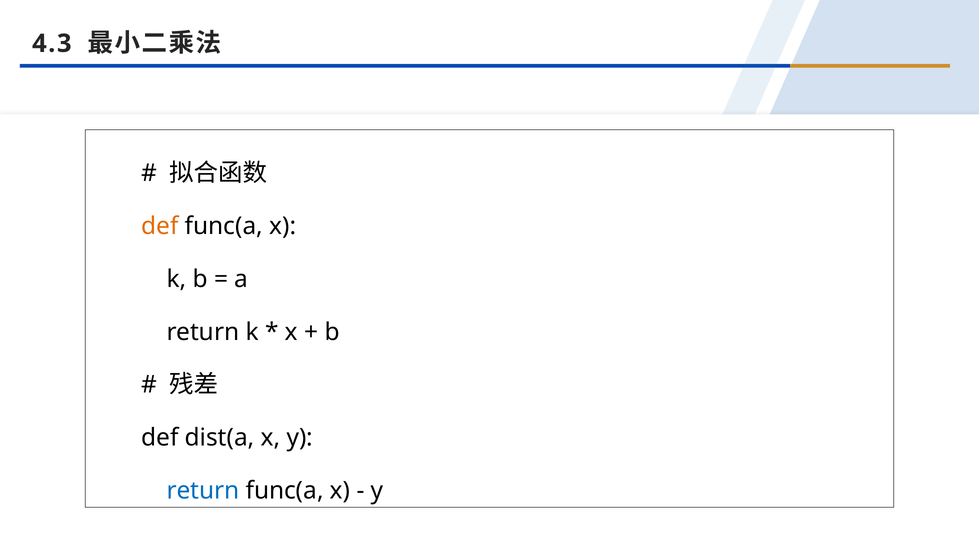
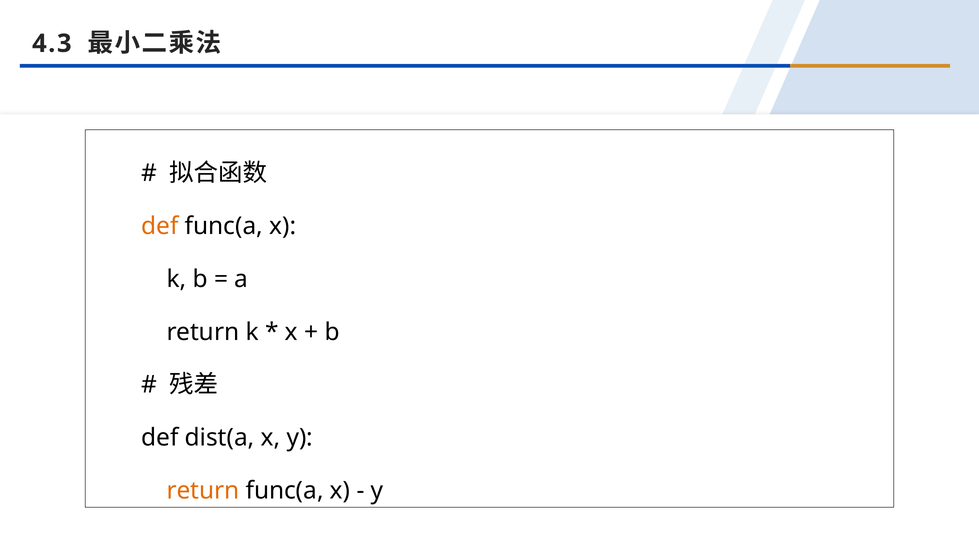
return at (203, 490) colour: blue -> orange
